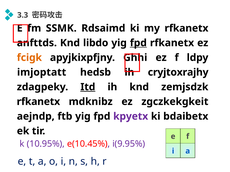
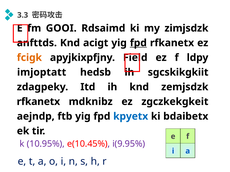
SSMK: SSMK -> GOOI
my rfkanetx: rfkanetx -> zimjsdzk
libdo: libdo -> acigt
Ghhi: Ghhi -> Field
cryjtoxrajhy: cryjtoxrajhy -> sgcskikgkiit
Itd underline: present -> none
kpyetx colour: purple -> blue
